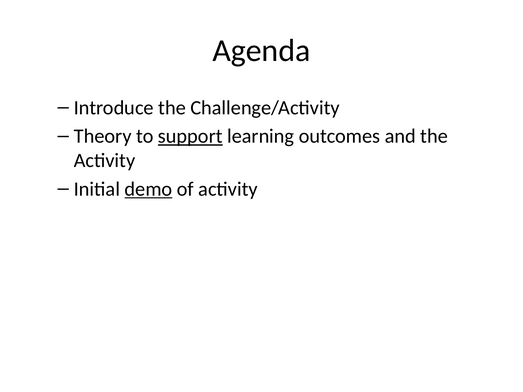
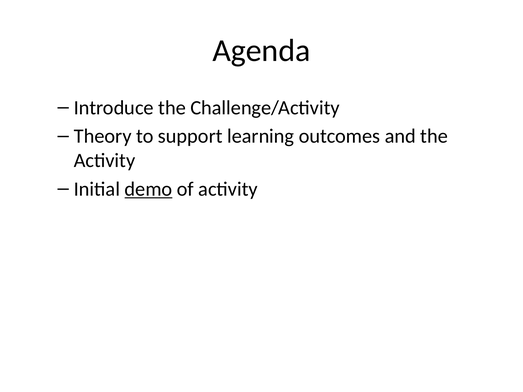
support underline: present -> none
